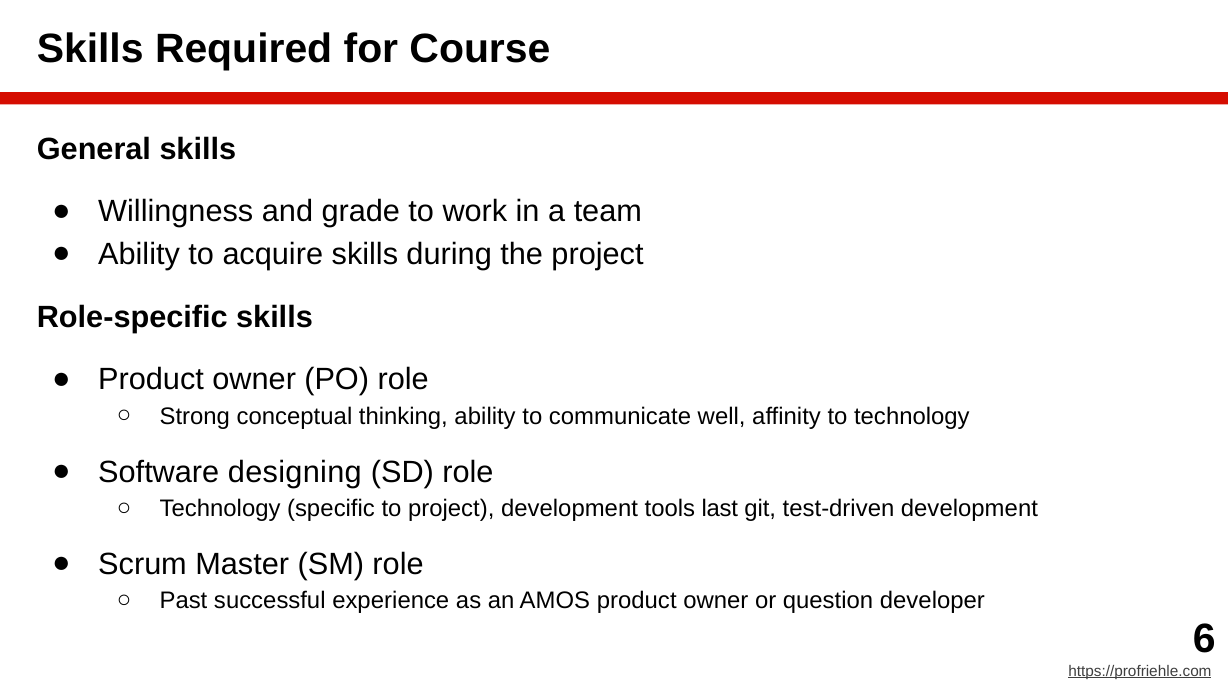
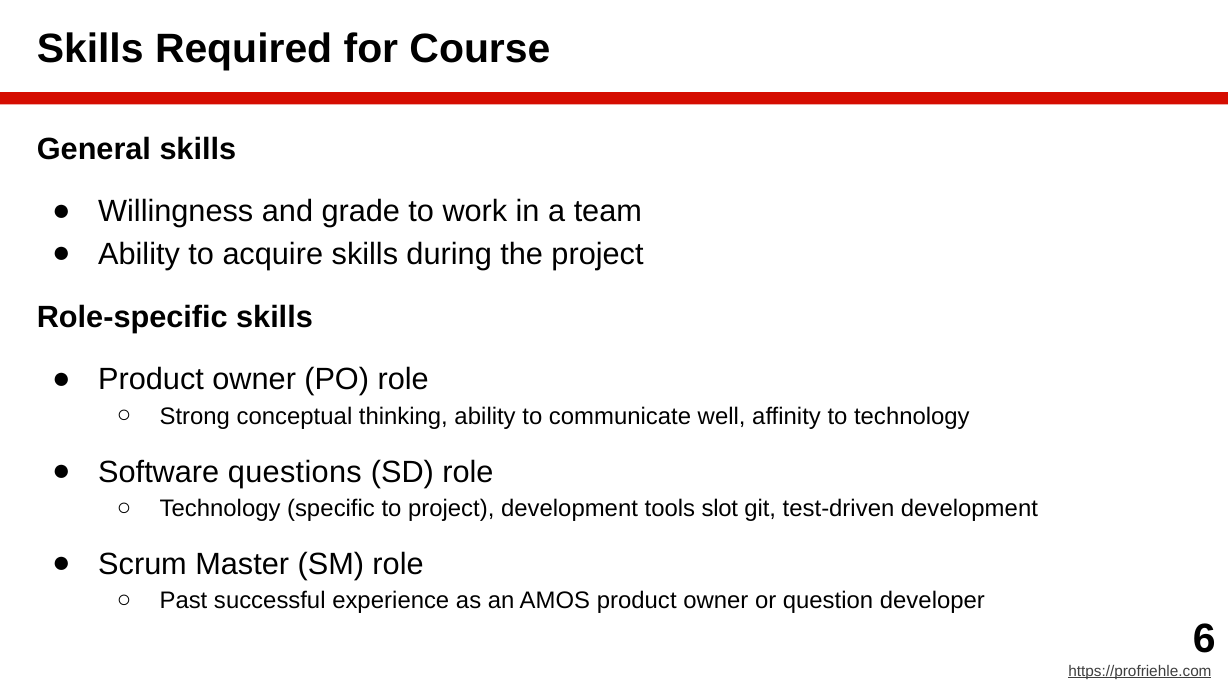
designing: designing -> questions
last: last -> slot
